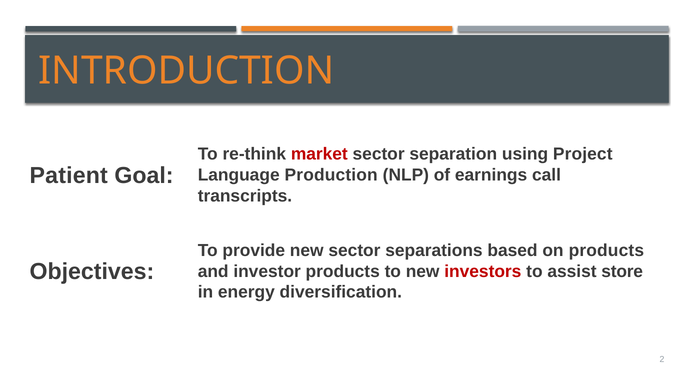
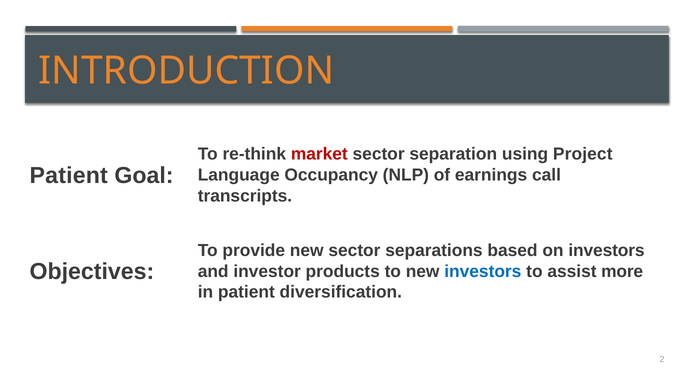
Production: Production -> Occupancy
on products: products -> investors
investors at (483, 271) colour: red -> blue
store: store -> more
in energy: energy -> patient
